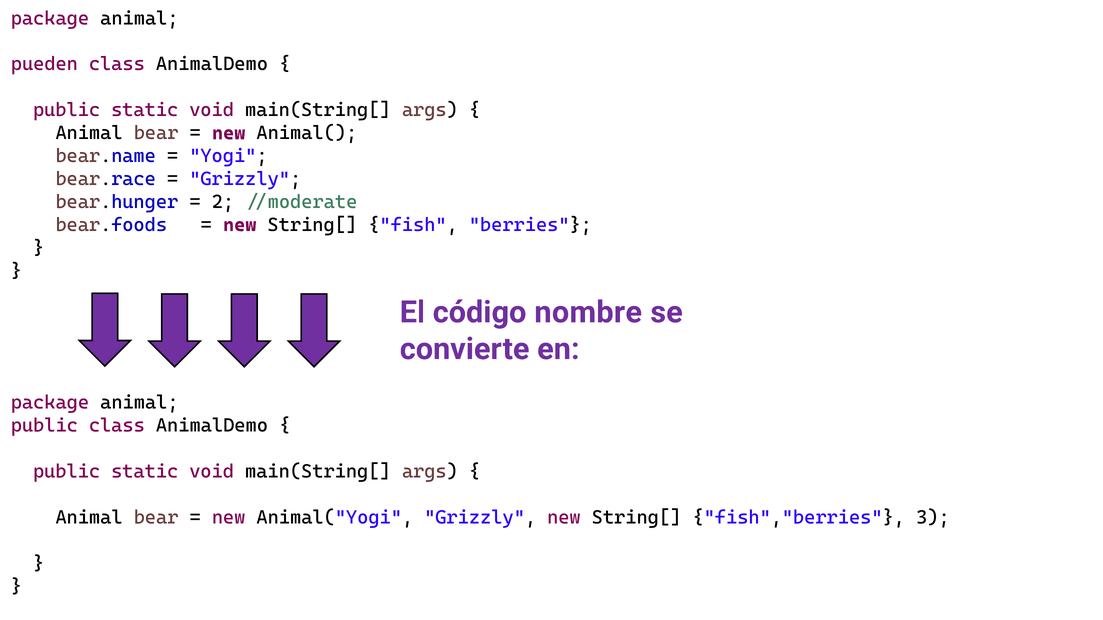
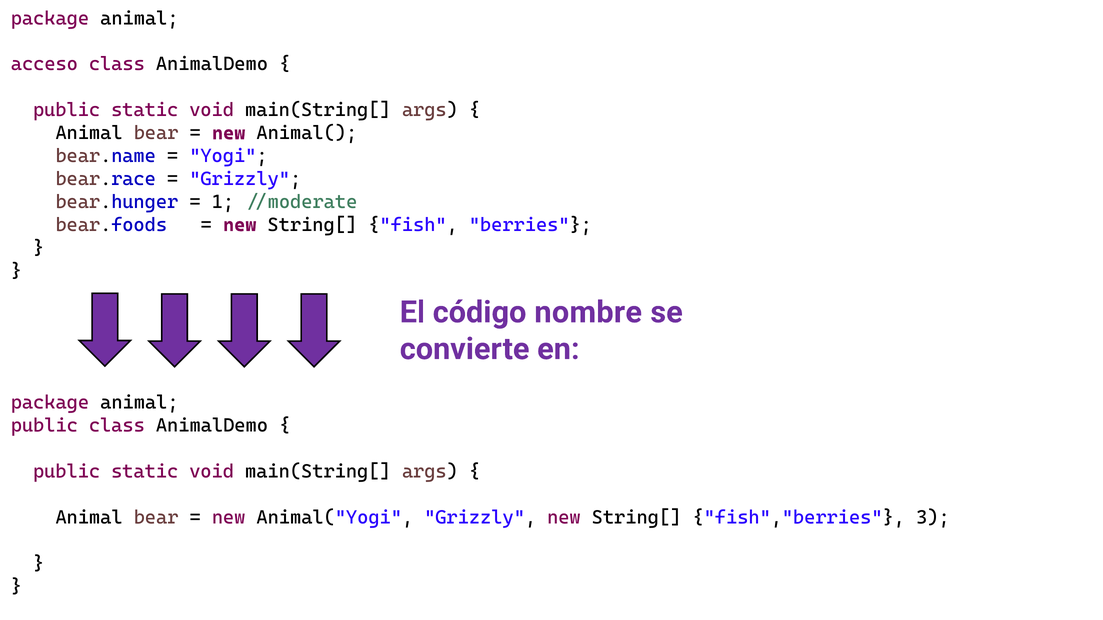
pueden: pueden -> acceso
2: 2 -> 1
